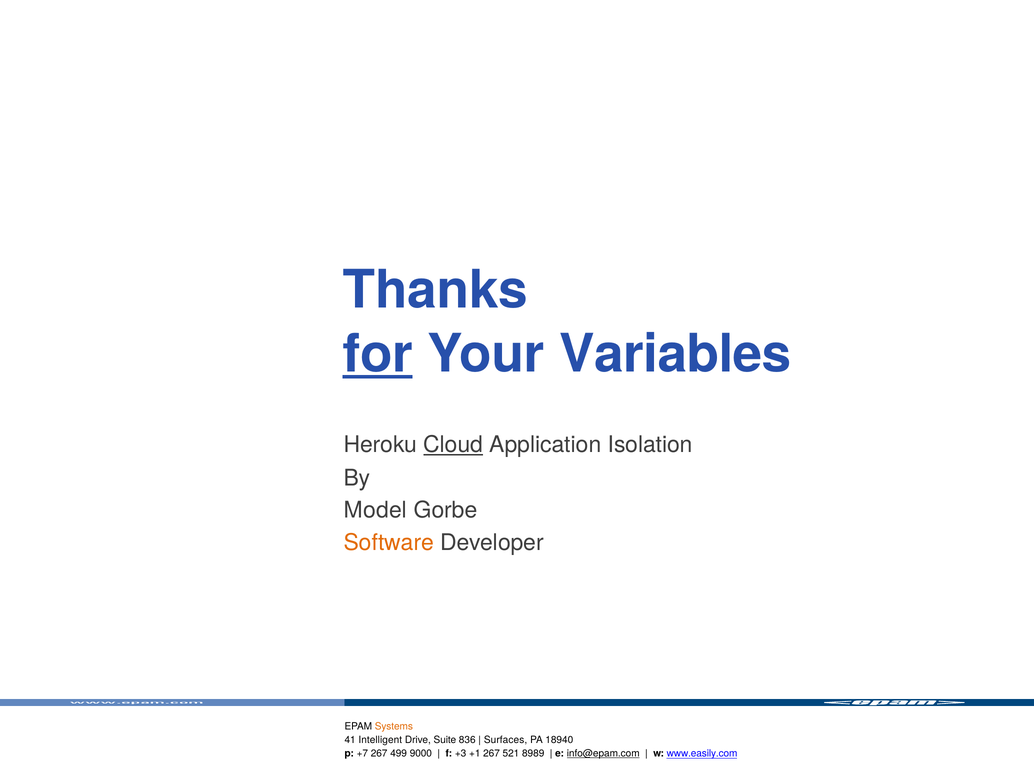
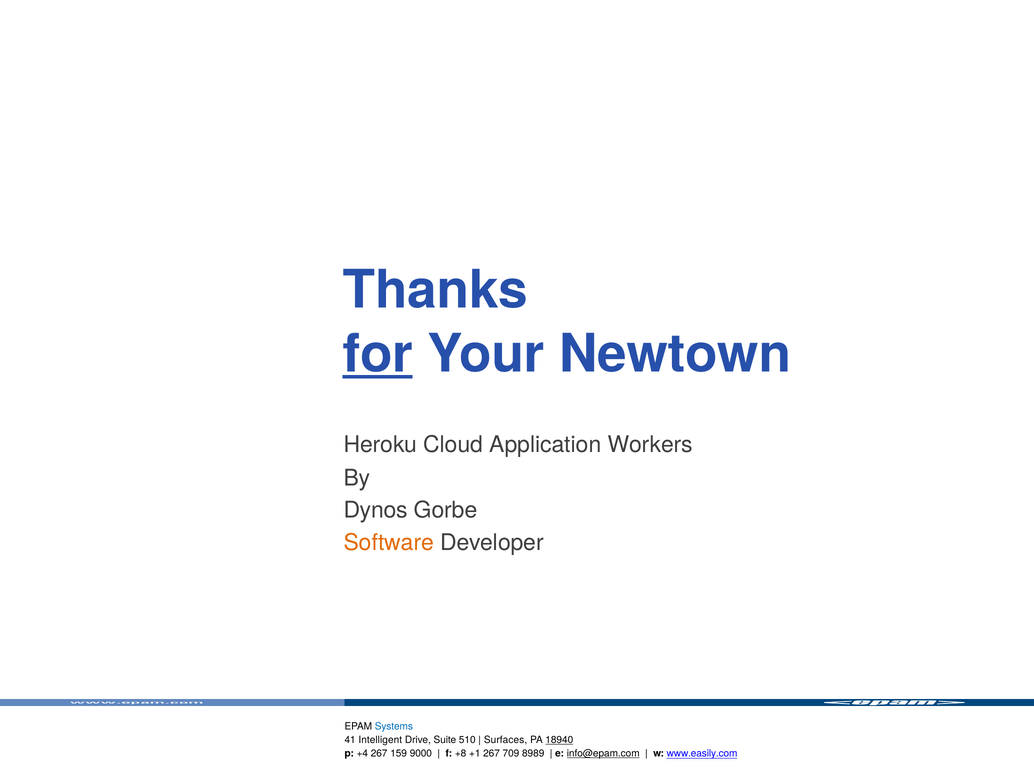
Variables: Variables -> Newtown
Cloud underline: present -> none
Isolation: Isolation -> Workers
Model: Model -> Dynos
Systems colour: orange -> blue
836: 836 -> 510
18940 underline: none -> present
+7: +7 -> +4
499: 499 -> 159
+3: +3 -> +8
521: 521 -> 709
